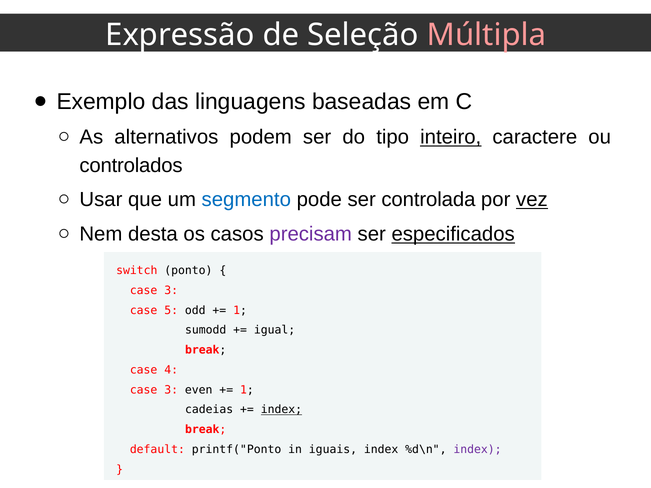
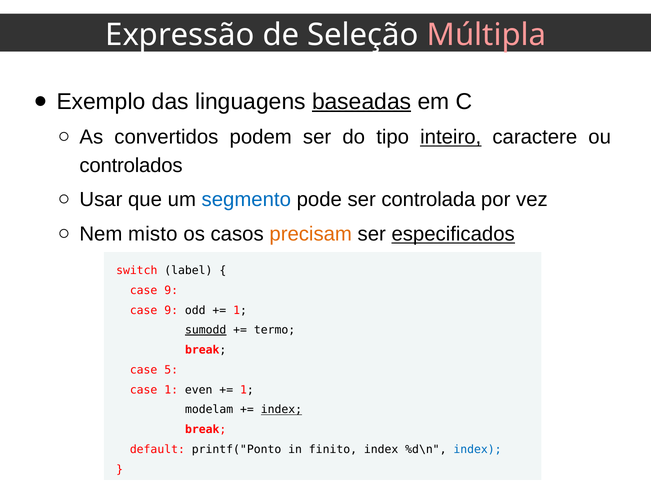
baseadas underline: none -> present
alternativos: alternativos -> convertidos
vez underline: present -> none
desta: desta -> misto
precisam colour: purple -> orange
ponto: ponto -> label
3 at (171, 291): 3 -> 9
5 at (171, 310): 5 -> 9
sumodd underline: none -> present
igual: igual -> termo
4: 4 -> 5
3 at (171, 390): 3 -> 1
cadeias: cadeias -> modelam
iguais: iguais -> finito
index at (478, 450) colour: purple -> blue
